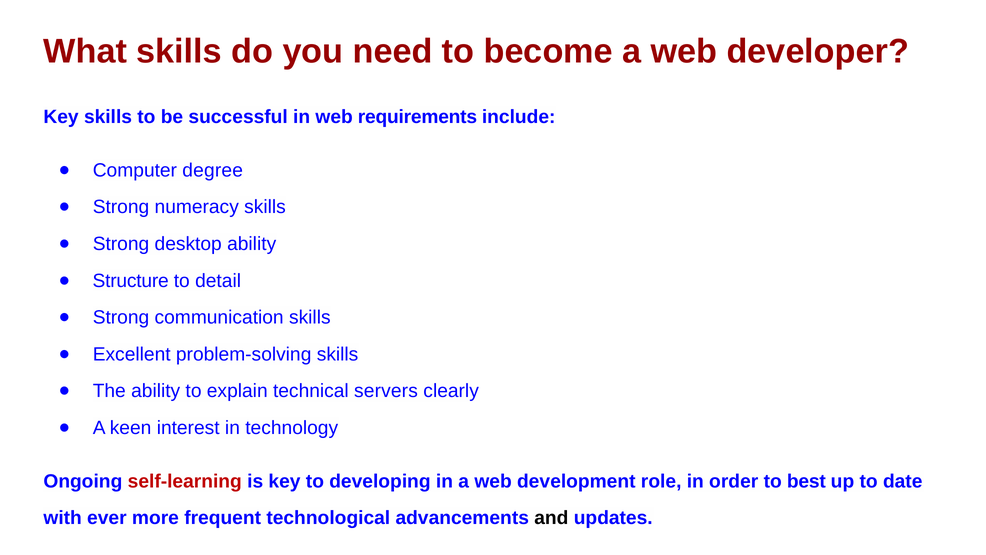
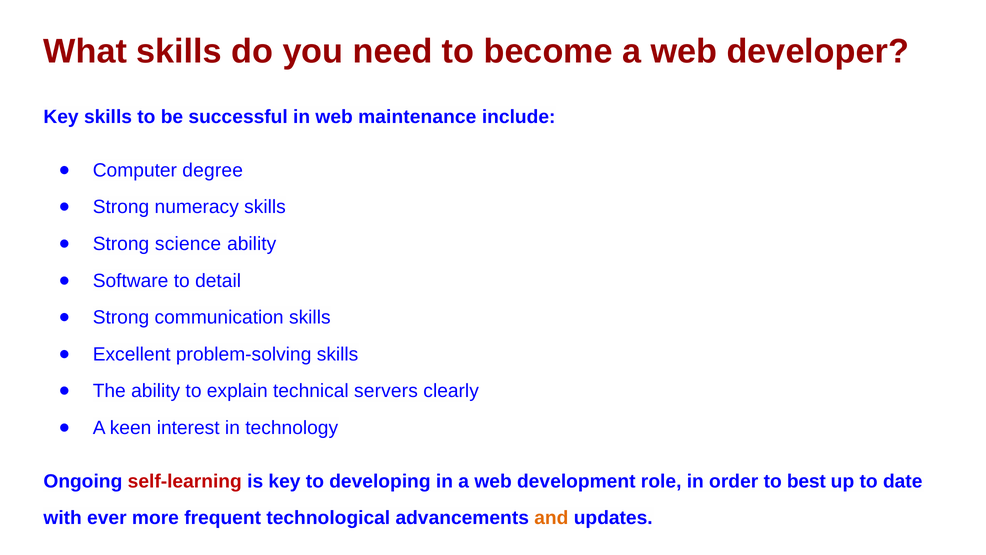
requirements: requirements -> maintenance
desktop: desktop -> science
Structure: Structure -> Software
and colour: black -> orange
